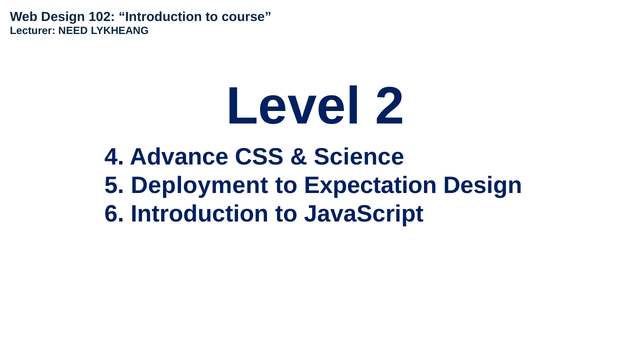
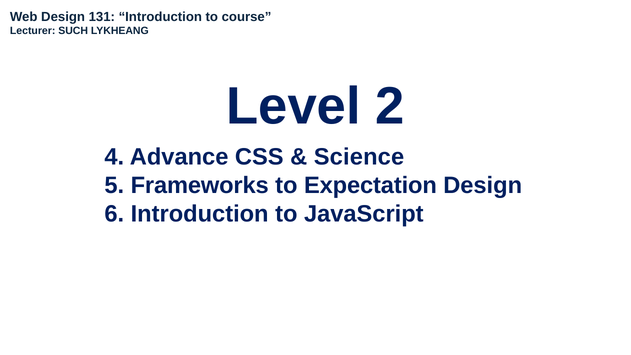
102: 102 -> 131
NEED: NEED -> SUCH
Deployment: Deployment -> Frameworks
